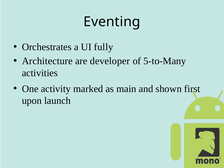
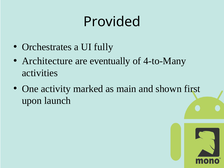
Eventing: Eventing -> Provided
developer: developer -> eventually
5-to-Many: 5-to-Many -> 4-to-Many
